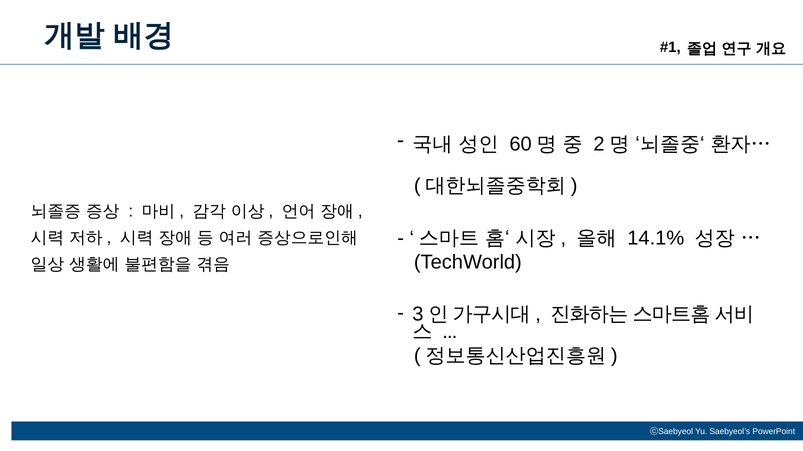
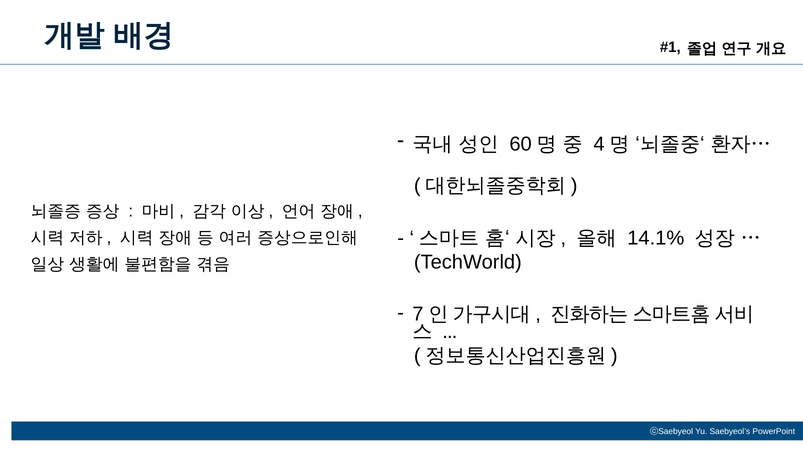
2: 2 -> 4
3: 3 -> 7
